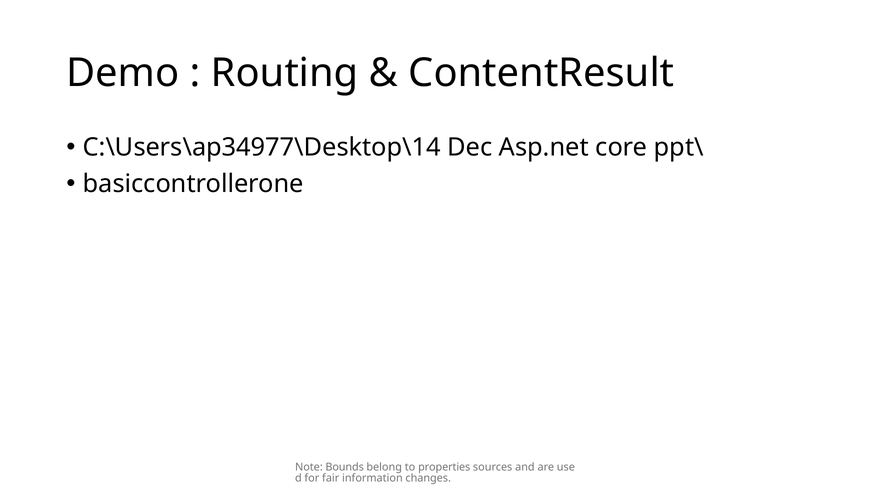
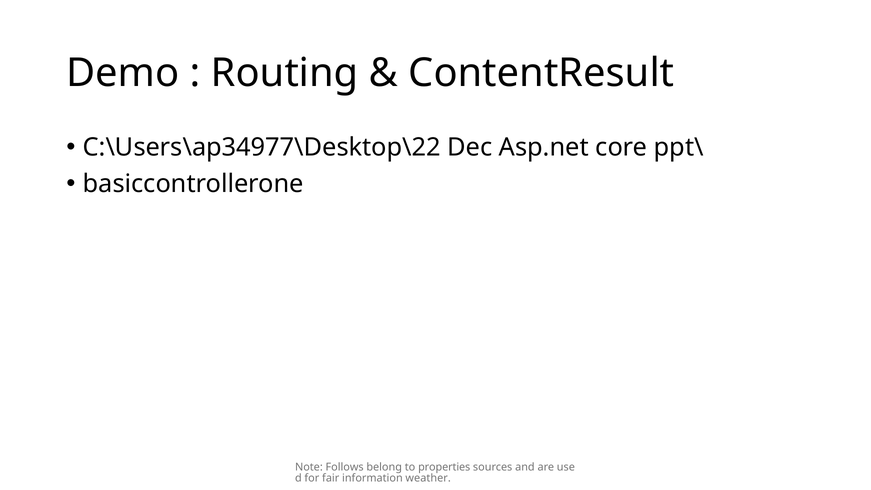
C:\Users\ap34977\Desktop\14: C:\Users\ap34977\Desktop\14 -> C:\Users\ap34977\Desktop\22
Bounds: Bounds -> Follows
changes: changes -> weather
